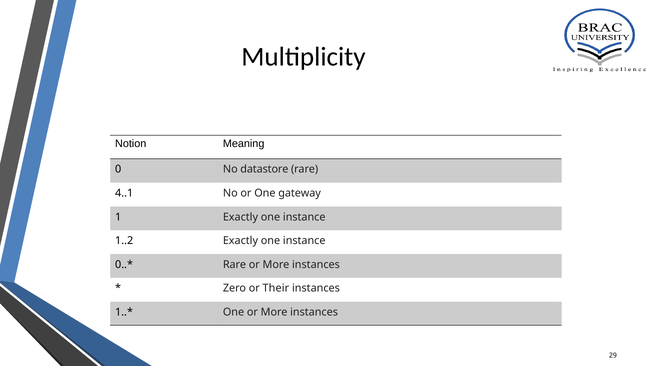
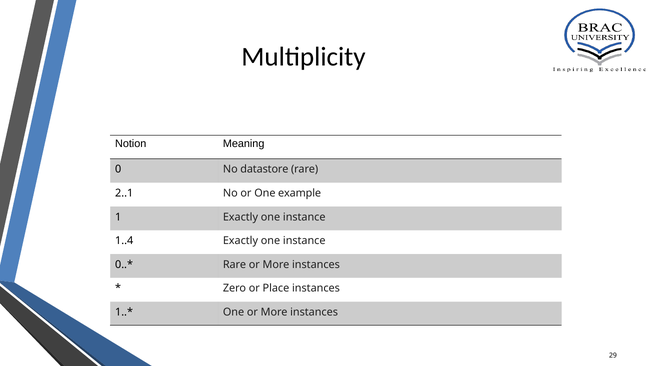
4..1: 4..1 -> 2..1
gateway: gateway -> example
1..2: 1..2 -> 1..4
Their: Their -> Place
